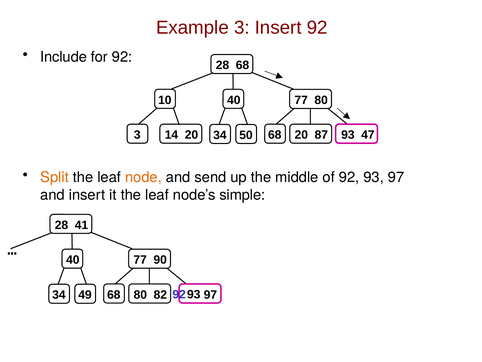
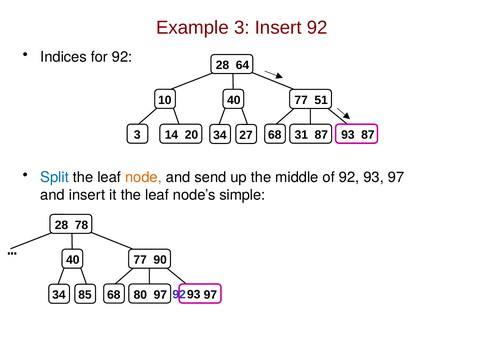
Include: Include -> Indices
28 68: 68 -> 64
77 80: 80 -> 51
50: 50 -> 27
20 20: 20 -> 31
93 47: 47 -> 87
Split colour: orange -> blue
41: 41 -> 78
80 82: 82 -> 97
49: 49 -> 85
